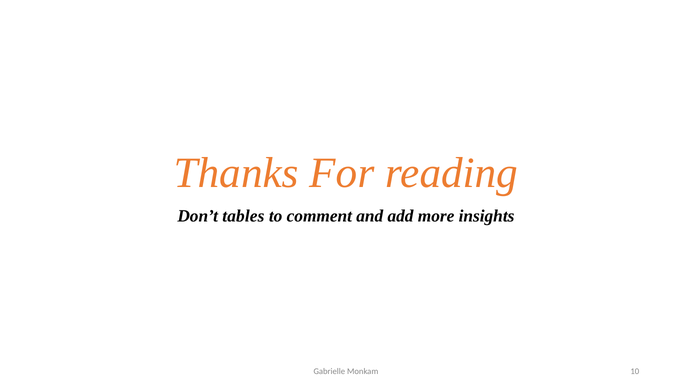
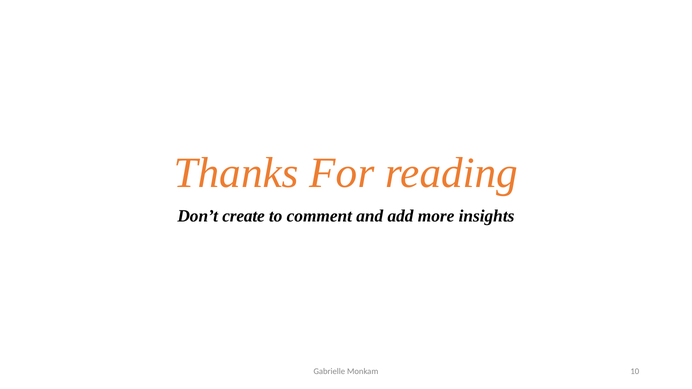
tables: tables -> create
